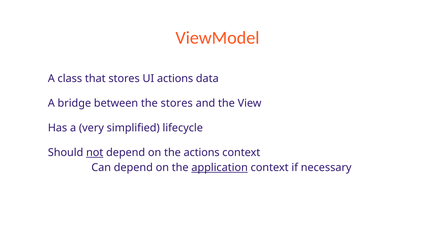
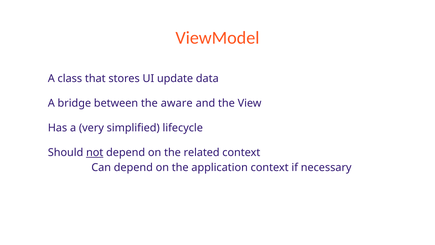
UI actions: actions -> update
the stores: stores -> aware
the actions: actions -> related
application underline: present -> none
